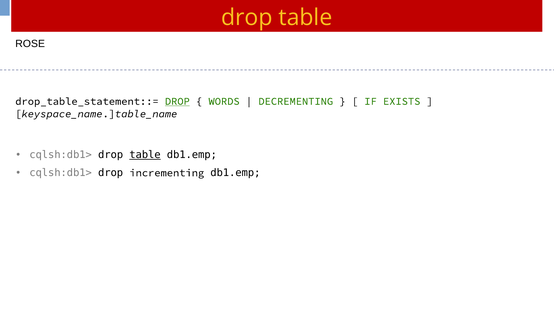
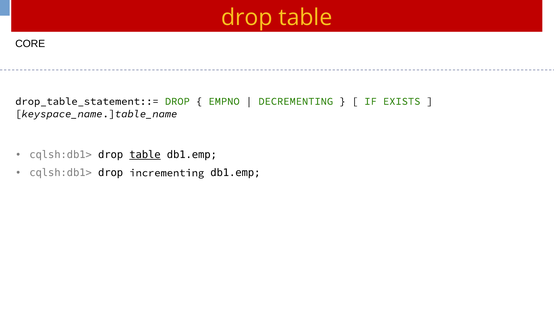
ROSE: ROSE -> CORE
DROP at (177, 101) underline: present -> none
WORDS: WORDS -> EMPNO
